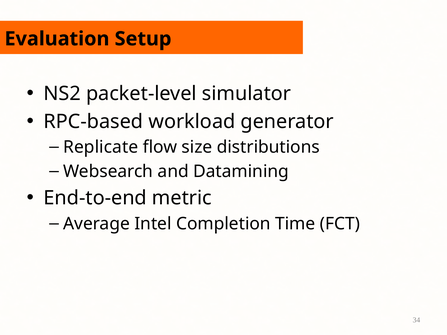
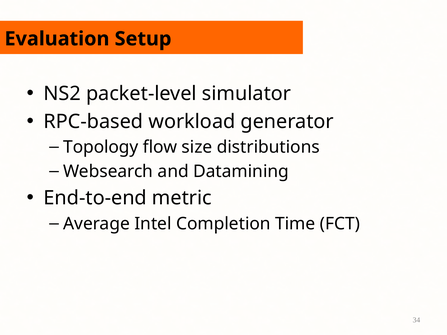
Replicate: Replicate -> Topology
